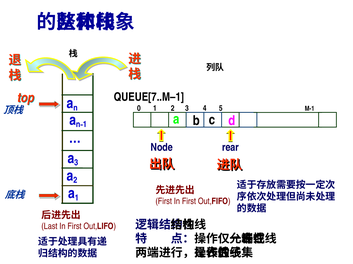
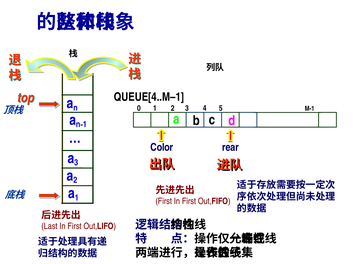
QUEUE[7..M–1: QUEUE[7..M–1 -> QUEUE[4..M–1
Node: Node -> Color
